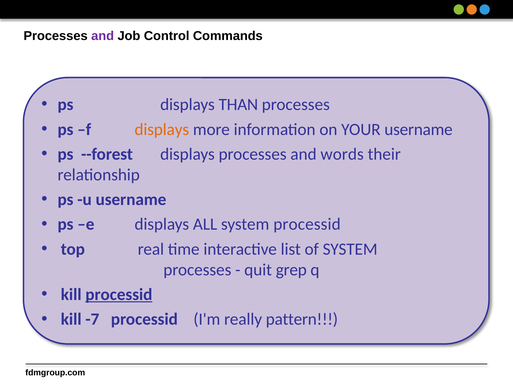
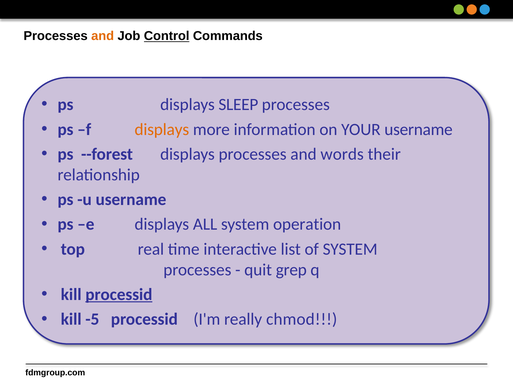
and at (103, 36) colour: purple -> orange
Control underline: none -> present
THAN: THAN -> SLEEP
system processid: processid -> operation
-7: -7 -> -5
pattern: pattern -> chmod
